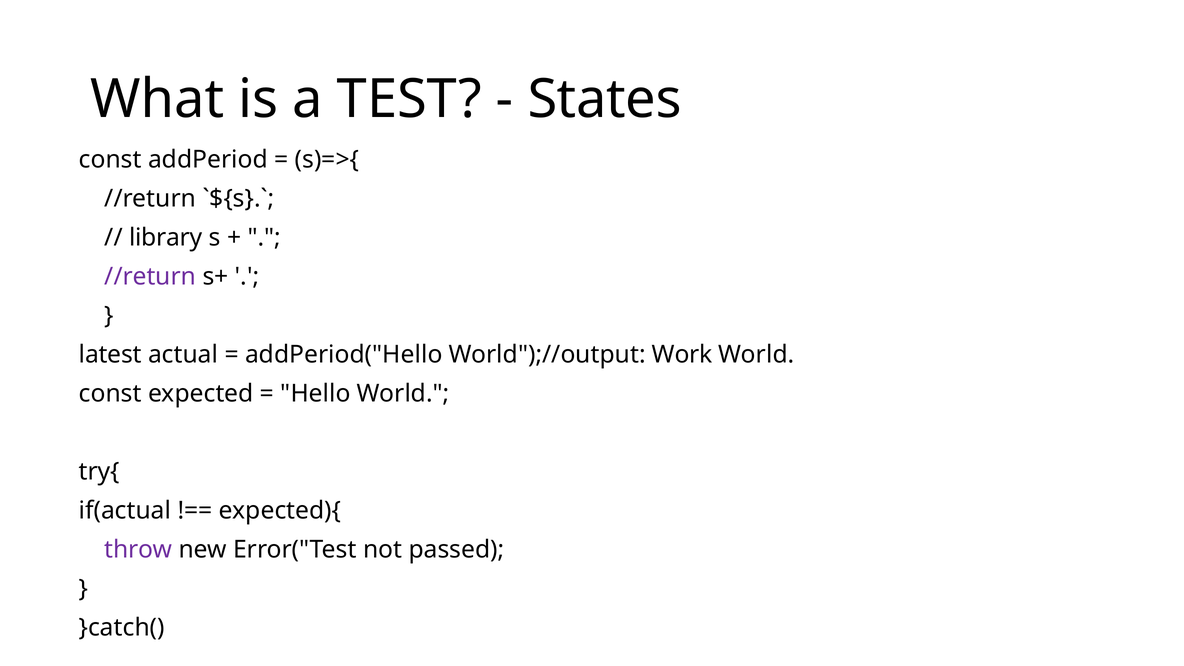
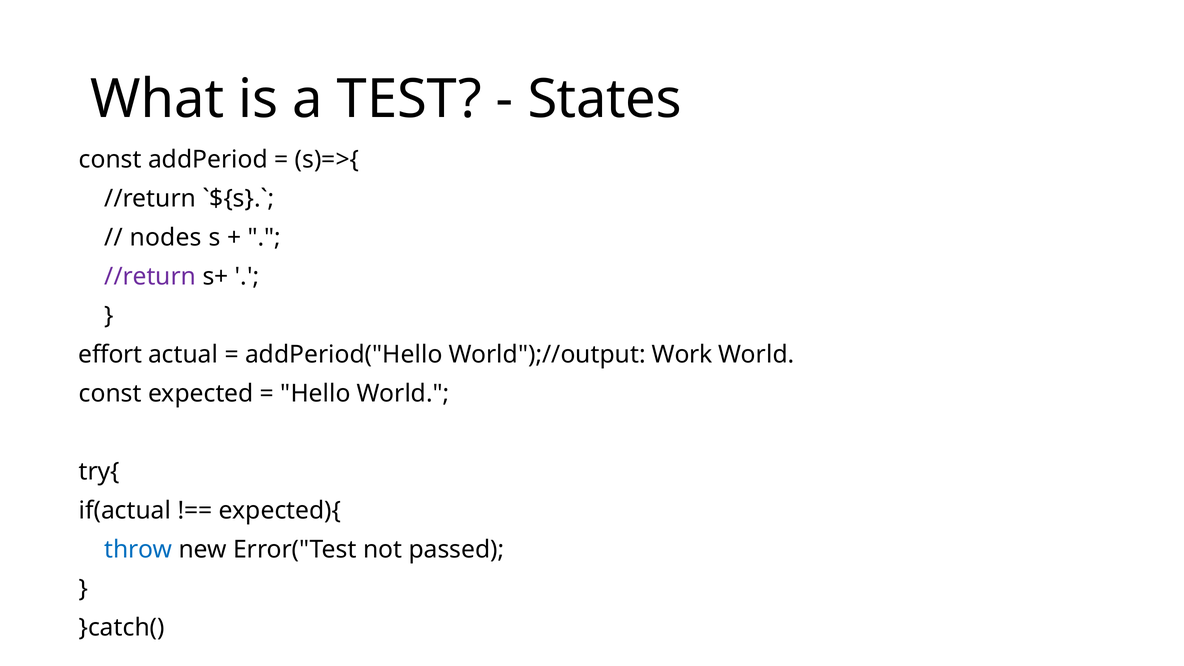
library: library -> nodes
latest: latest -> effort
throw colour: purple -> blue
